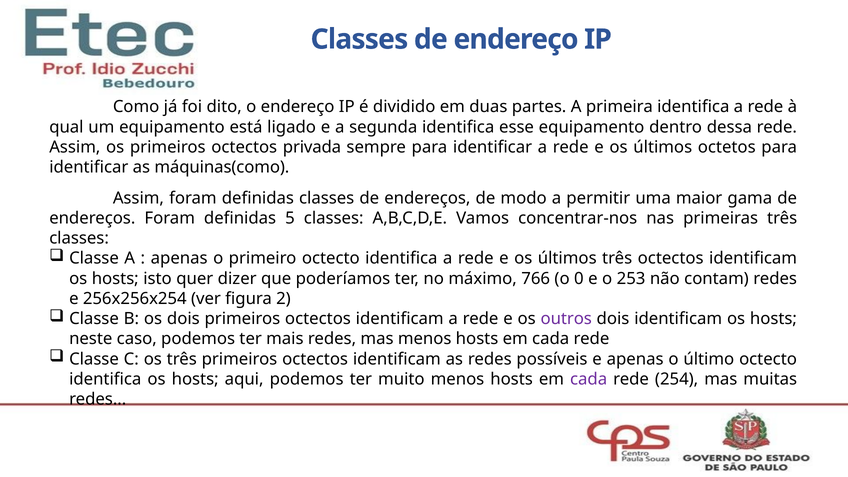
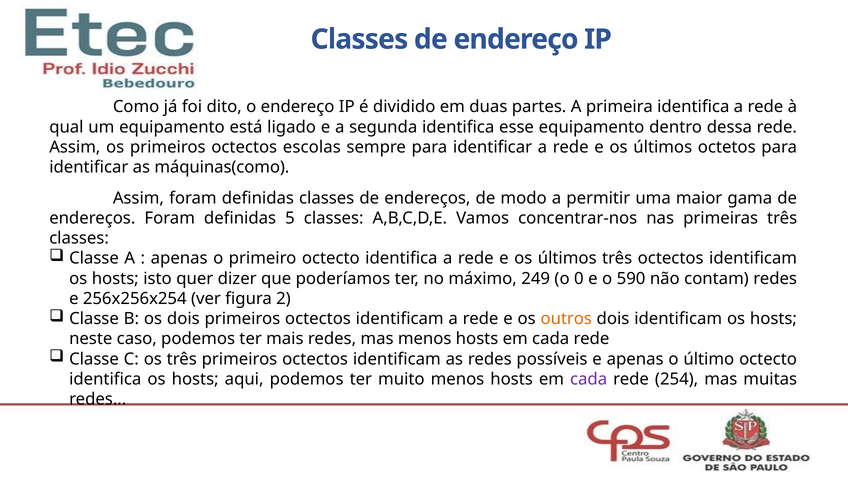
privada: privada -> escolas
766: 766 -> 249
253: 253 -> 590
outros colour: purple -> orange
